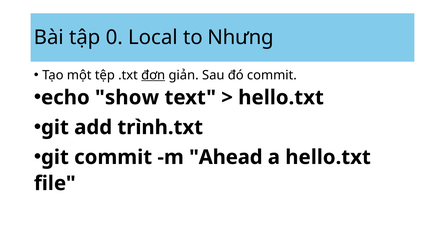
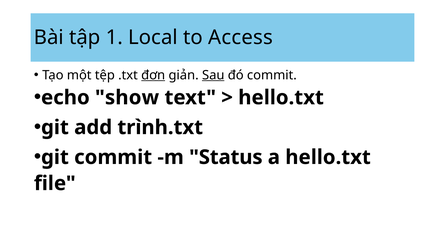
0: 0 -> 1
Nhưng: Nhưng -> Access
Sau underline: none -> present
Ahead: Ahead -> Status
